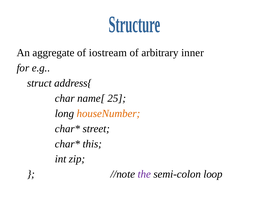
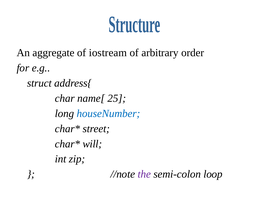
inner: inner -> order
houseNumber colour: orange -> blue
this: this -> will
